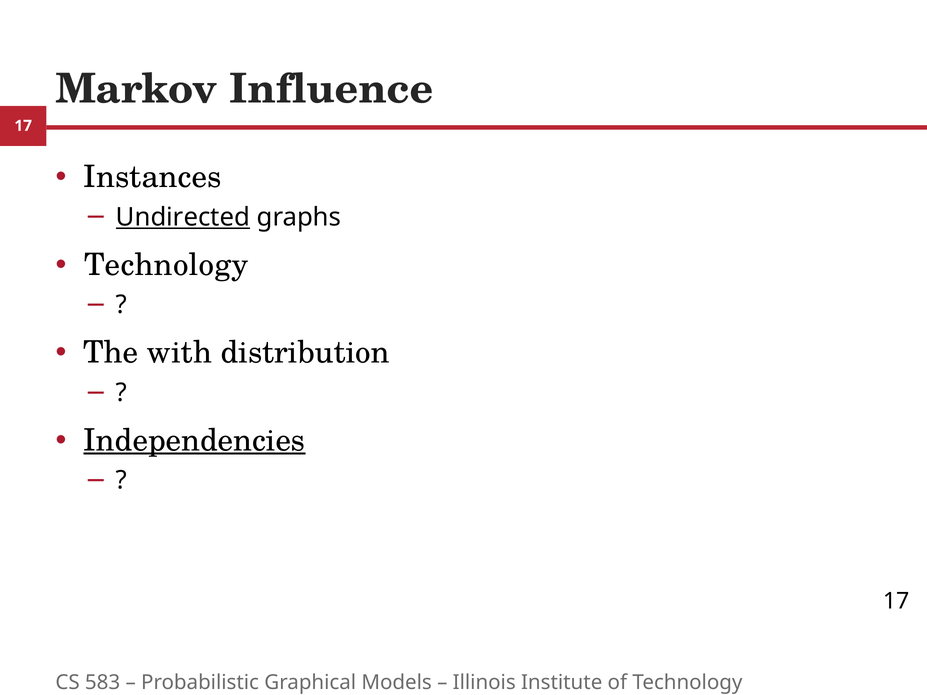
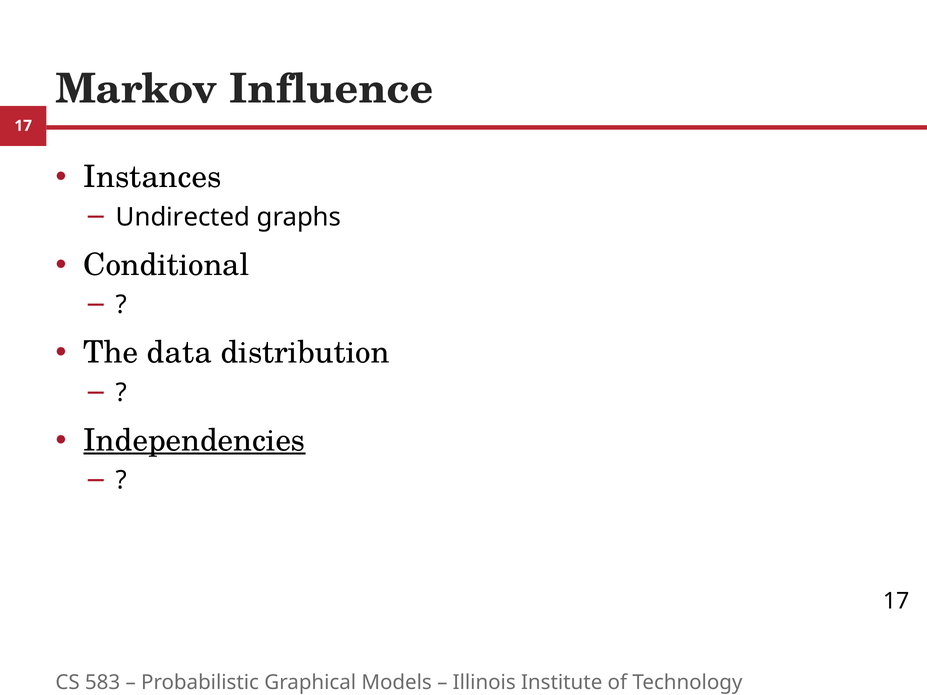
Undirected underline: present -> none
Technology at (166, 265): Technology -> Conditional
with: with -> data
